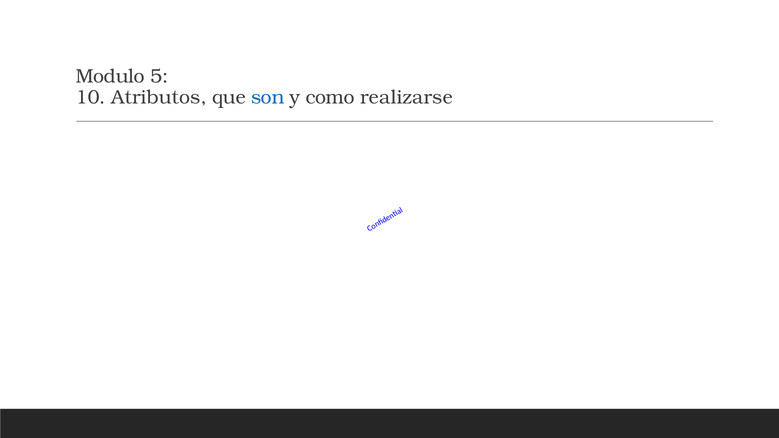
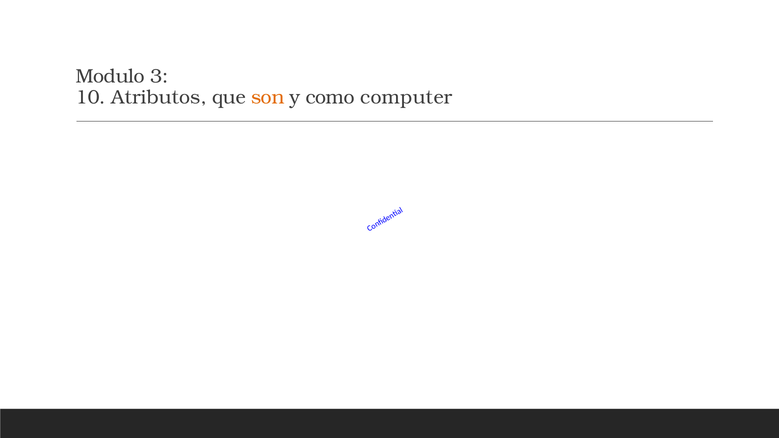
5: 5 -> 3
son colour: blue -> orange
realizarse: realizarse -> computer
